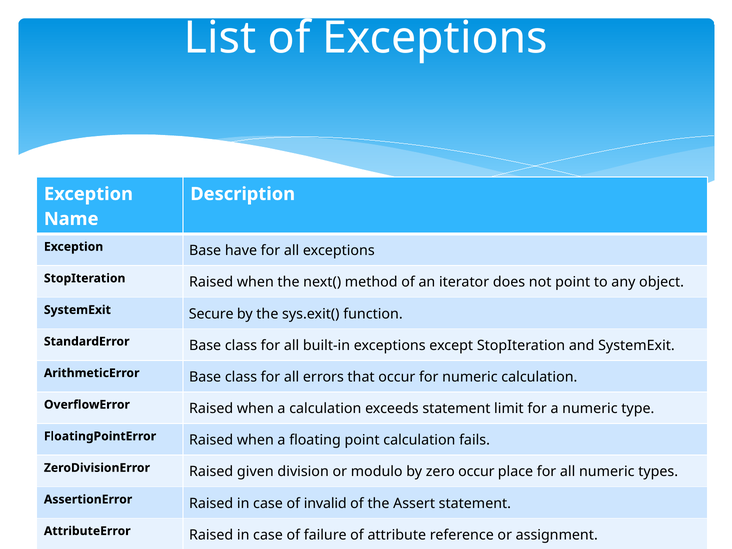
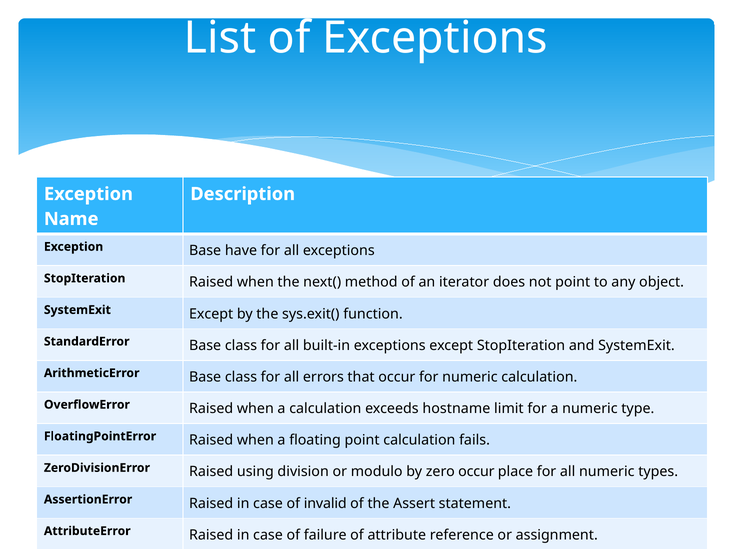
SystemExit Secure: Secure -> Except
exceeds statement: statement -> hostname
given: given -> using
